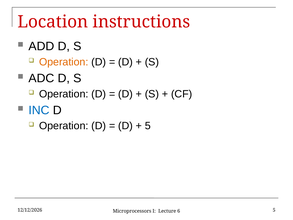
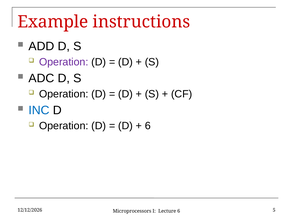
Location: Location -> Example
Operation at (64, 62) colour: orange -> purple
5 at (148, 126): 5 -> 6
